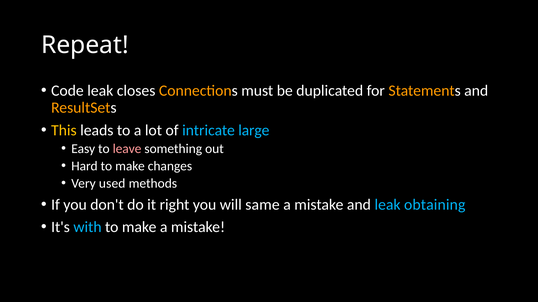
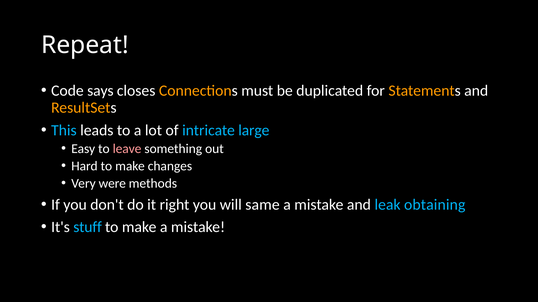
Code leak: leak -> says
This colour: yellow -> light blue
used: used -> were
with: with -> stuff
